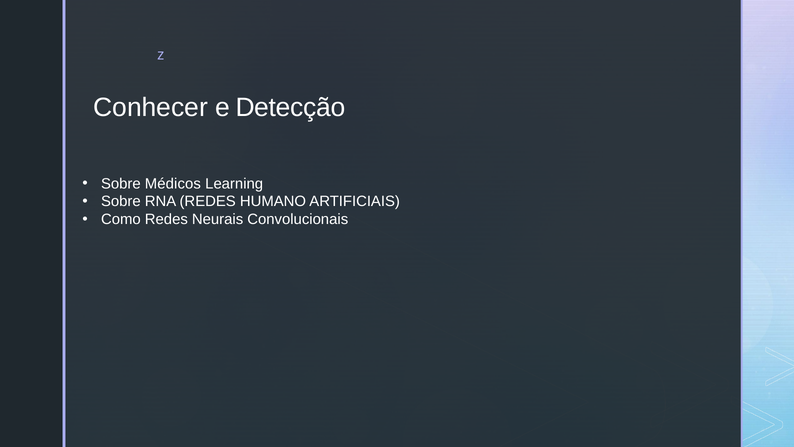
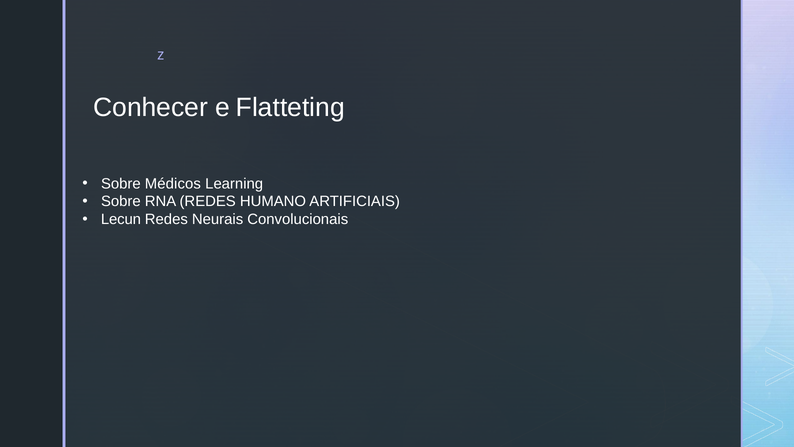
Detecção: Detecção -> Flatteting
Como: Como -> Lecun
